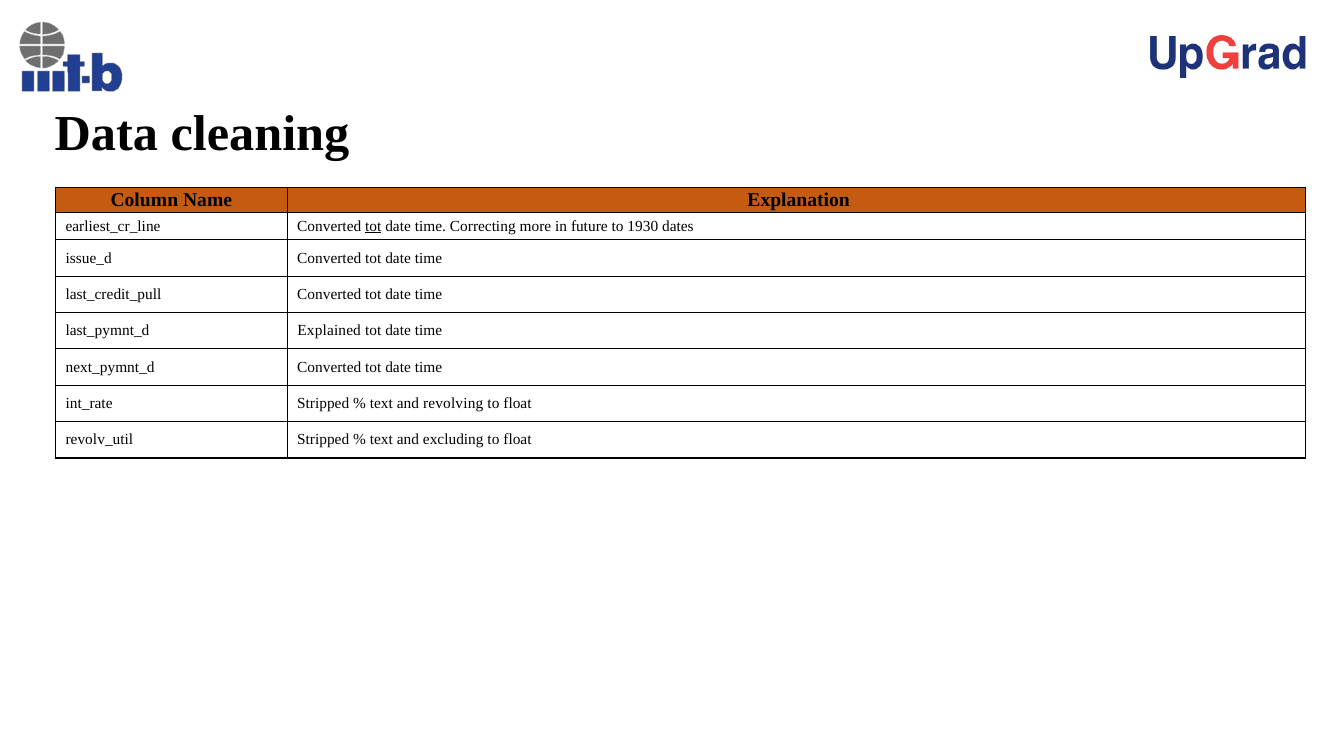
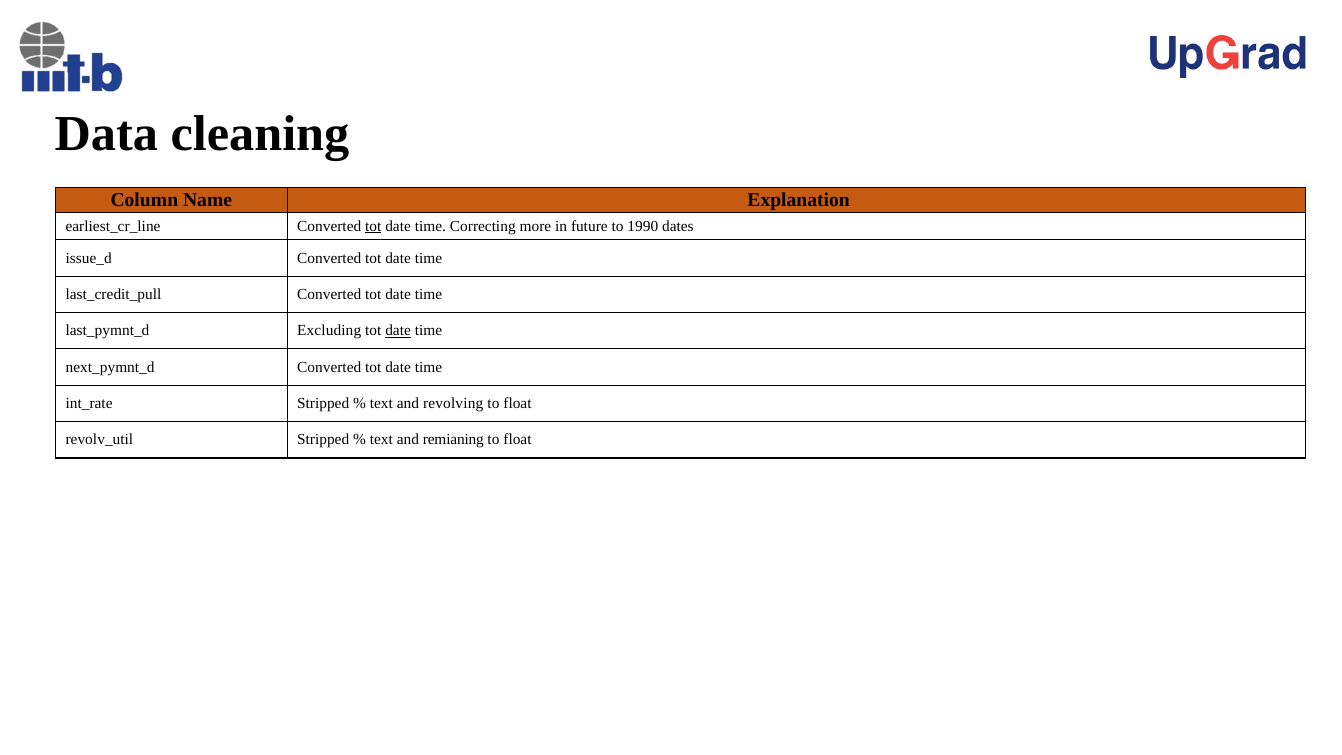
1930: 1930 -> 1990
Explained: Explained -> Excluding
date at (398, 331) underline: none -> present
excluding: excluding -> remianing
